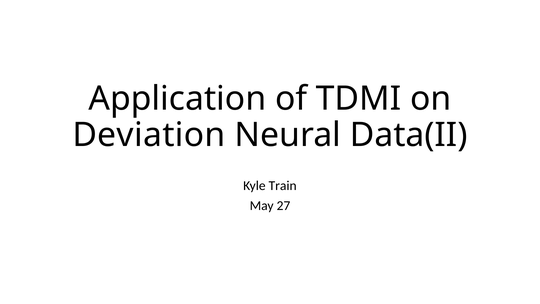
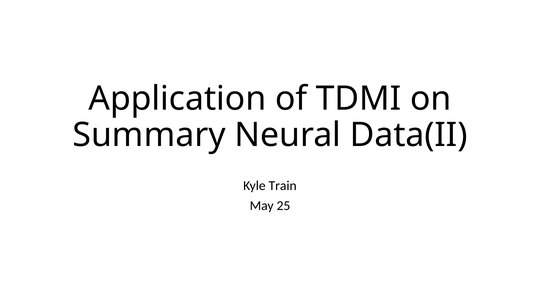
Deviation: Deviation -> Summary
27: 27 -> 25
